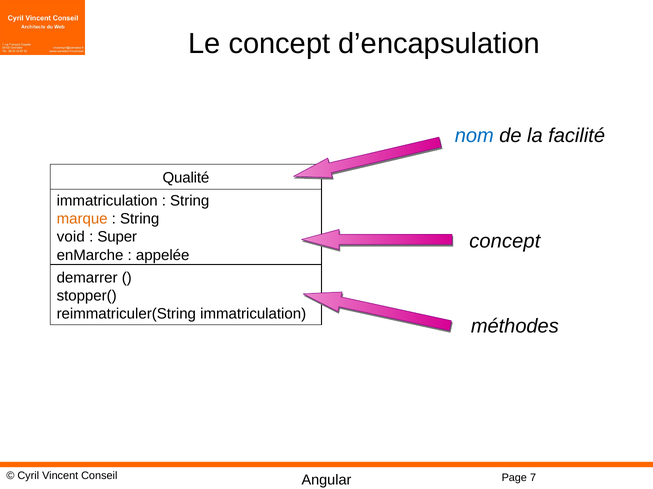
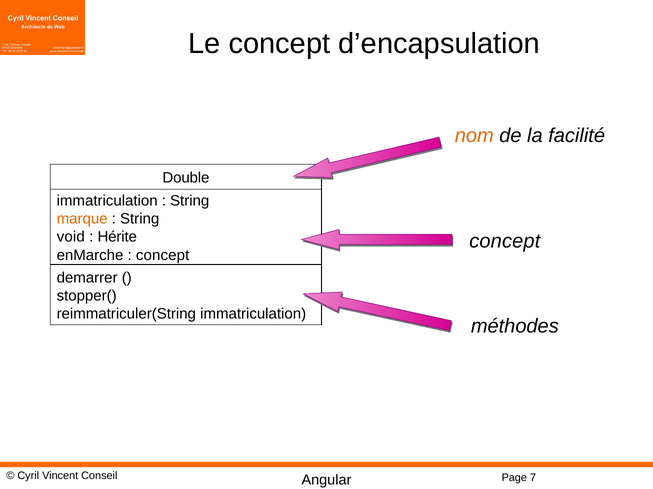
nom colour: blue -> orange
Qualité: Qualité -> Double
Super: Super -> Hérite
appelée at (163, 255): appelée -> concept
